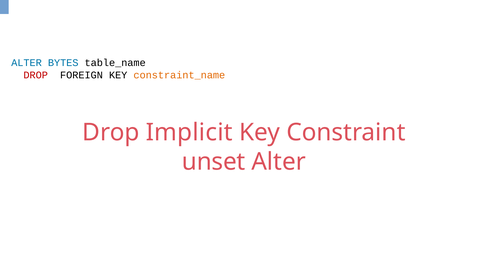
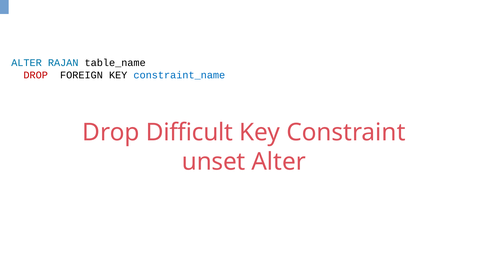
BYTES: BYTES -> RAJAN
constraint_name colour: orange -> blue
Implicit: Implicit -> Difficult
